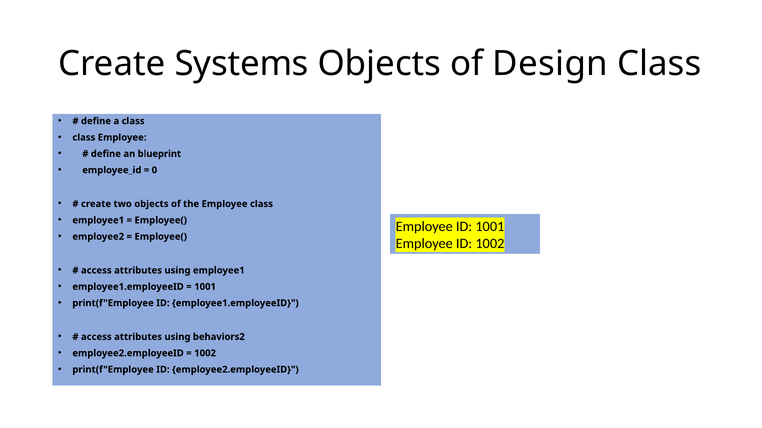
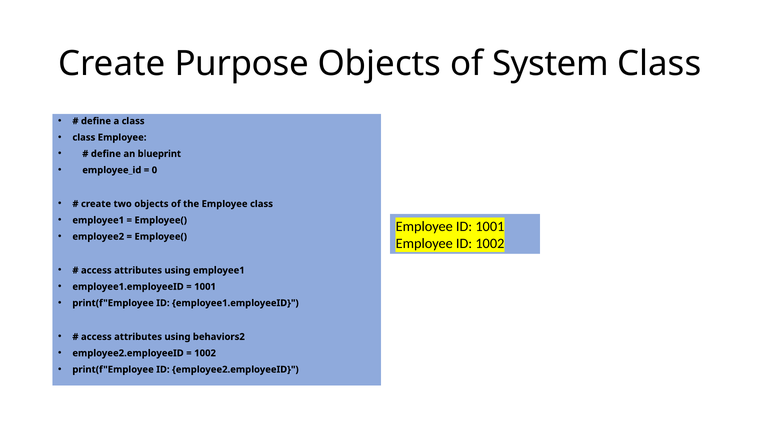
Systems: Systems -> Purpose
Design: Design -> System
